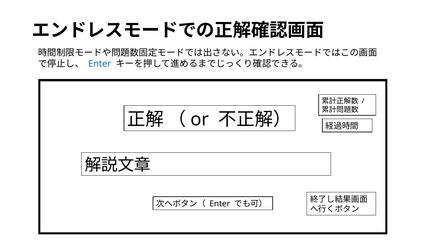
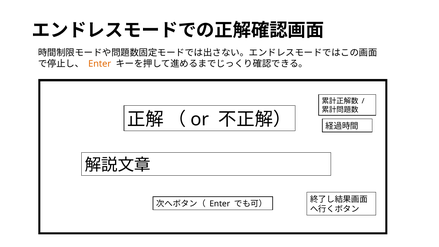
Enter at (100, 64) colour: blue -> orange
